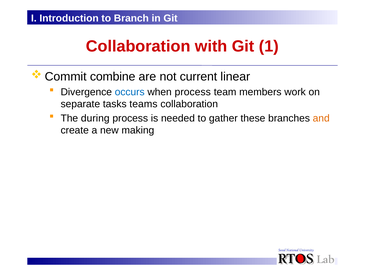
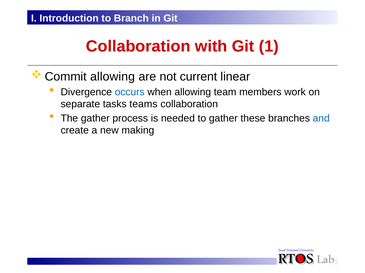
combine at (113, 77): combine -> allowing
when process: process -> allowing
The during: during -> gather
and colour: orange -> blue
